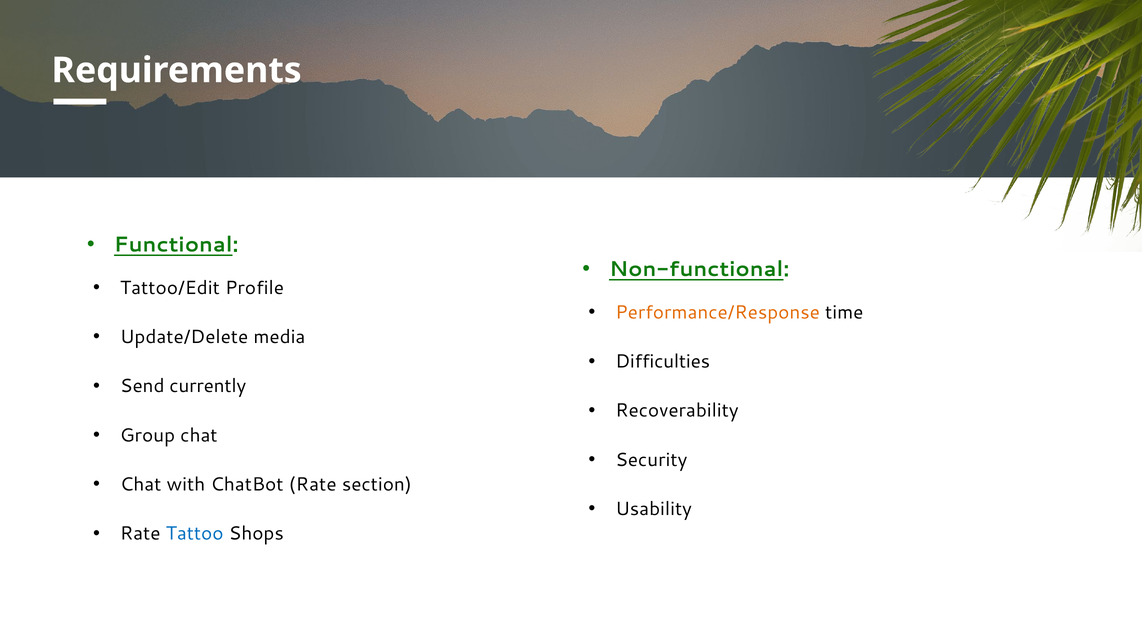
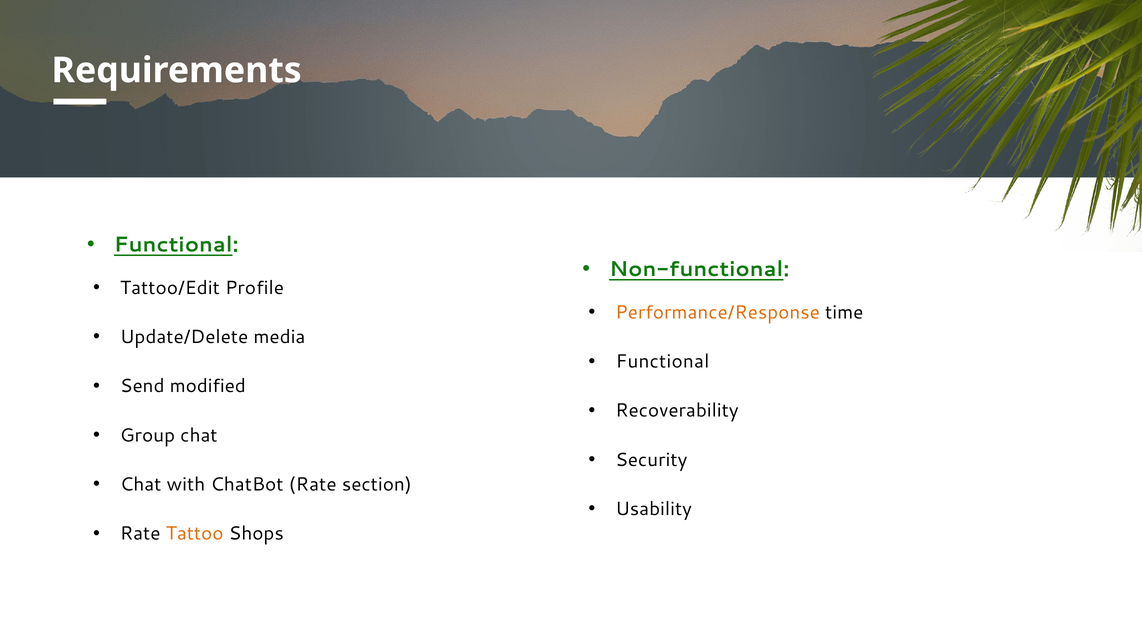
Difficulties at (663, 361): Difficulties -> Functional
currently: currently -> modified
Tattoo colour: blue -> orange
